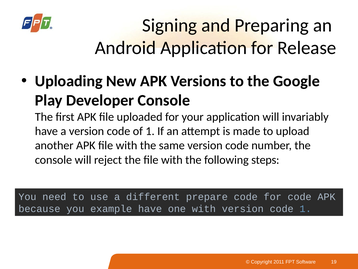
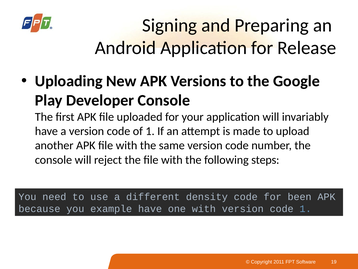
prepare: prepare -> density
for code: code -> been
